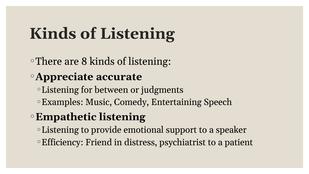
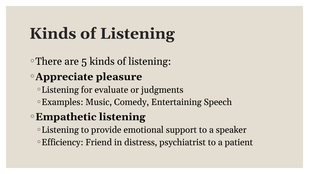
8: 8 -> 5
accurate: accurate -> pleasure
between: between -> evaluate
